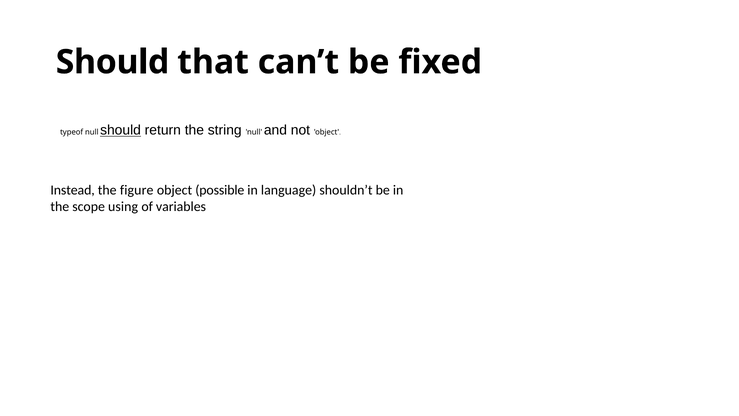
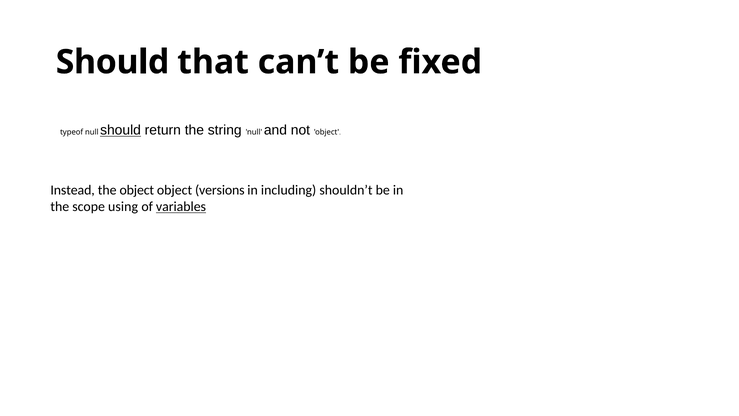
the figure: figure -> object
possible: possible -> versions
language: language -> including
variables underline: none -> present
